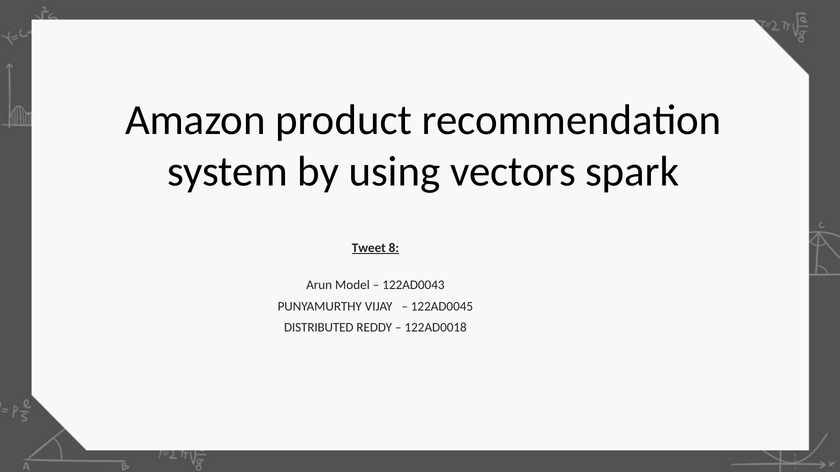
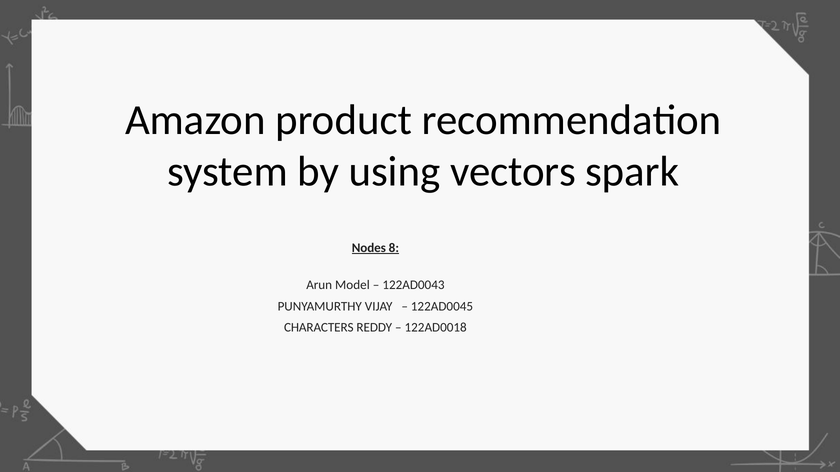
Tweet: Tweet -> Nodes
DISTRIBUTED: DISTRIBUTED -> CHARACTERS
